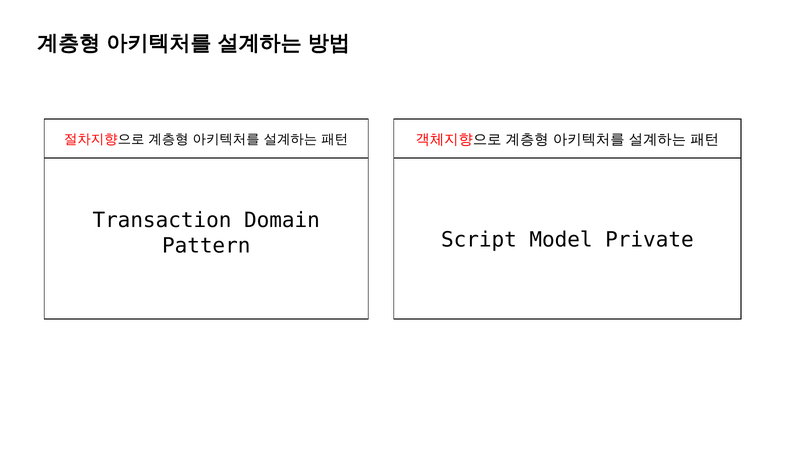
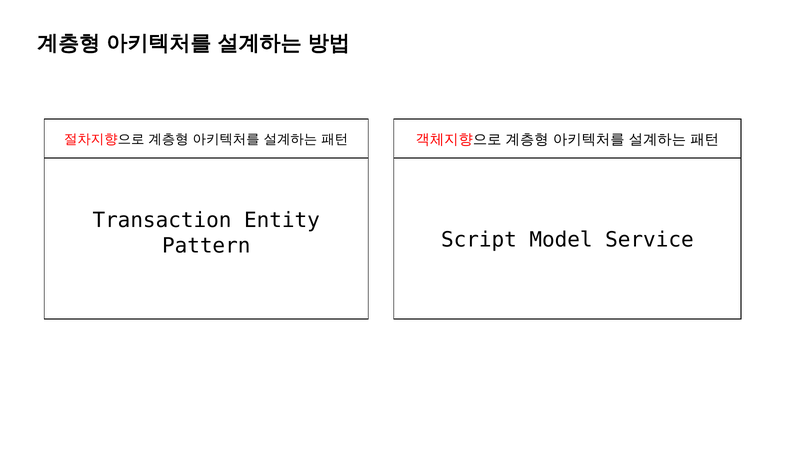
Domain: Domain -> Entity
Private: Private -> Service
